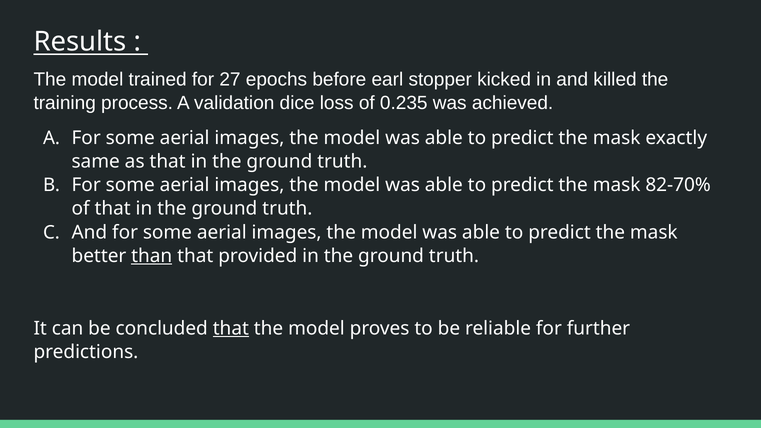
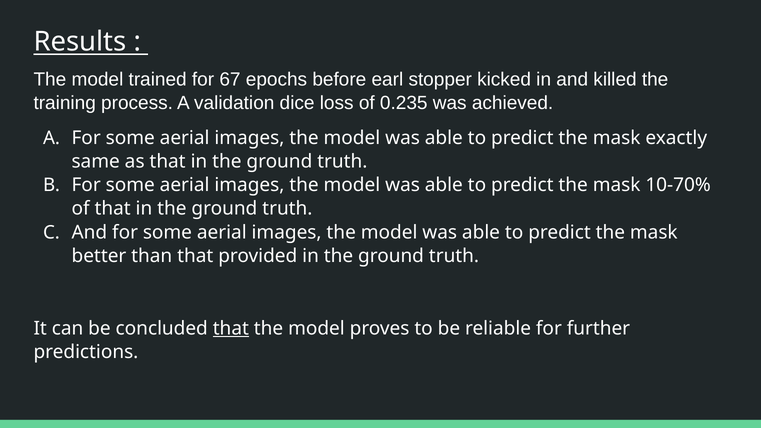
27: 27 -> 67
82-70%: 82-70% -> 10-70%
than underline: present -> none
